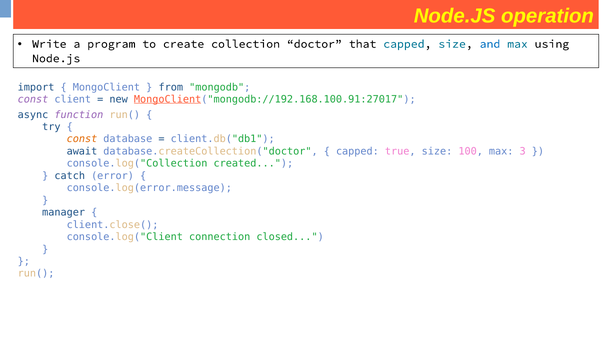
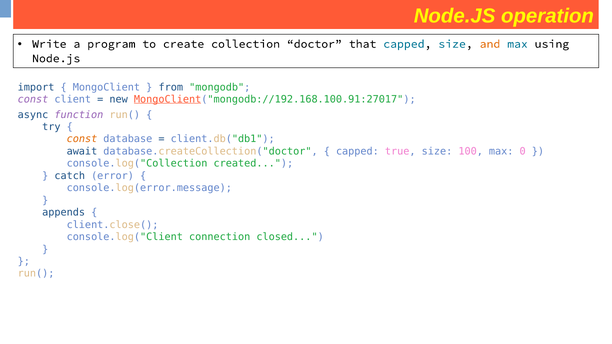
and colour: blue -> orange
3: 3 -> 0
manager: manager -> appends
